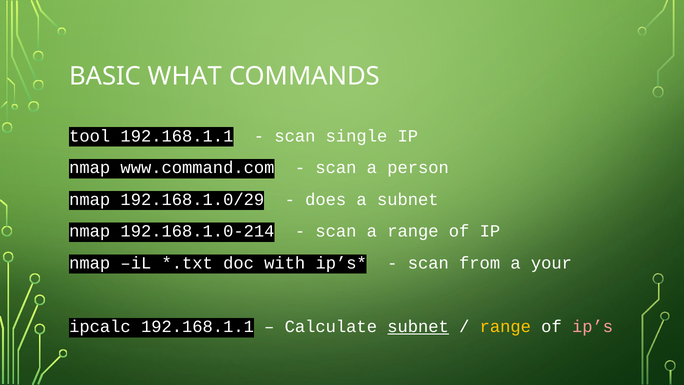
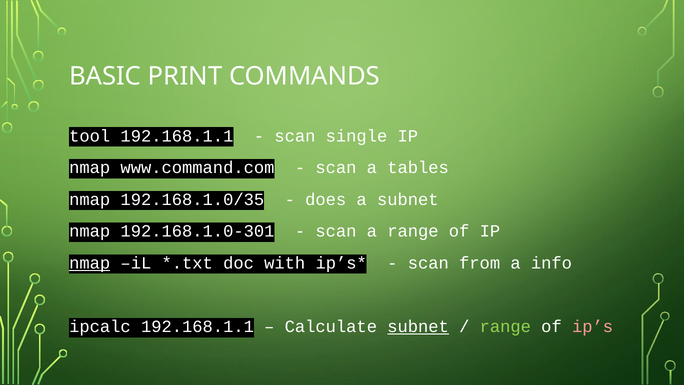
WHAT: WHAT -> PRINT
person: person -> tables
192.168.1.0/29: 192.168.1.0/29 -> 192.168.1.0/35
192.168.1.0-214: 192.168.1.0-214 -> 192.168.1.0-301
nmap at (90, 263) underline: none -> present
your: your -> info
range at (505, 326) colour: yellow -> light green
